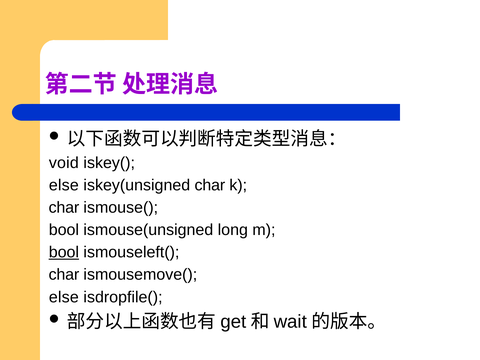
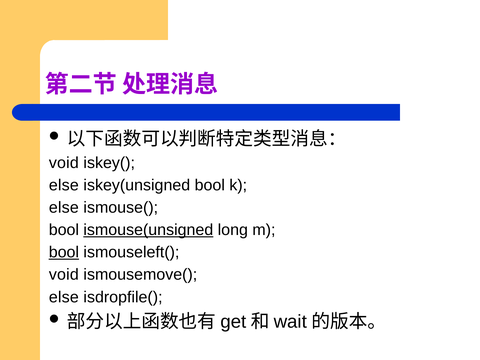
iskey(unsigned char: char -> bool
char at (64, 208): char -> else
ismouse(unsigned underline: none -> present
char at (64, 275): char -> void
